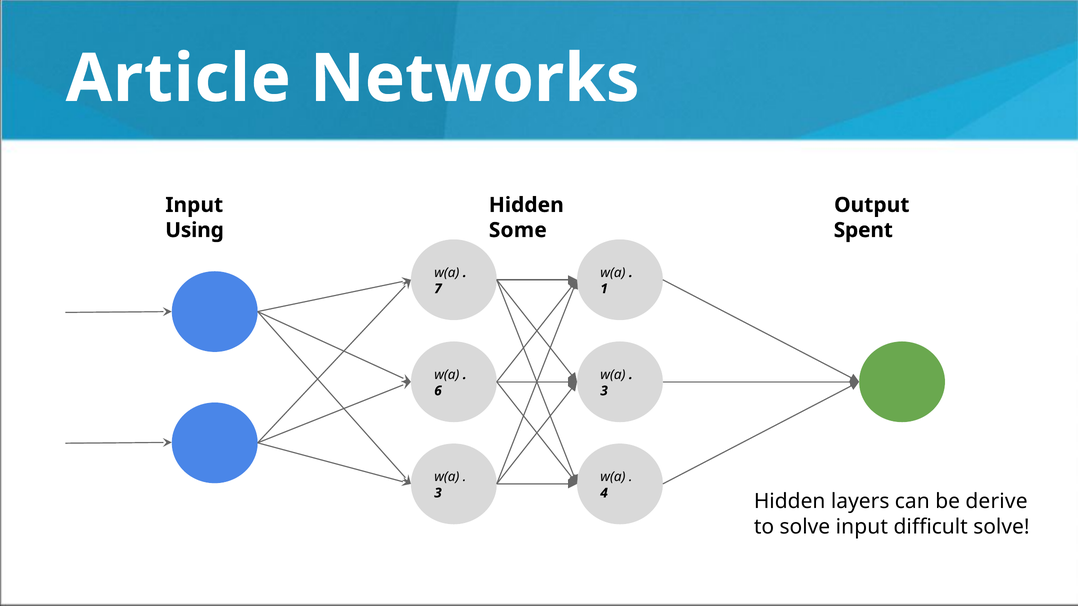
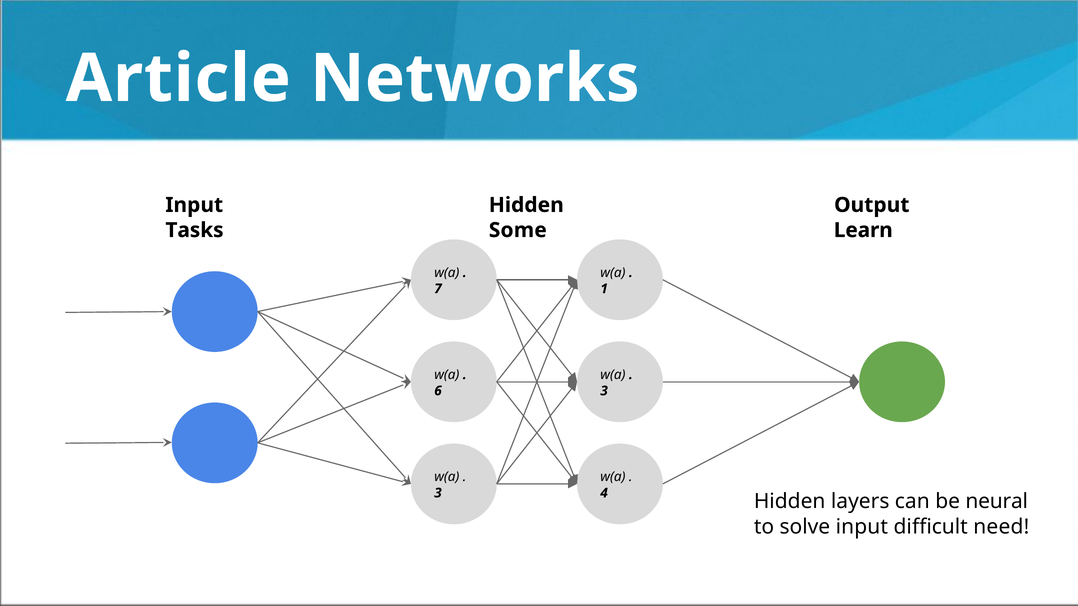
Using: Using -> Tasks
Spent: Spent -> Learn
derive: derive -> neural
difficult solve: solve -> need
